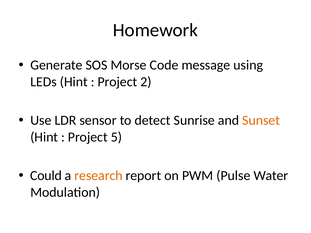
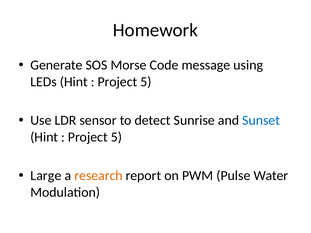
2 at (146, 82): 2 -> 5
Sunset colour: orange -> blue
Could: Could -> Large
